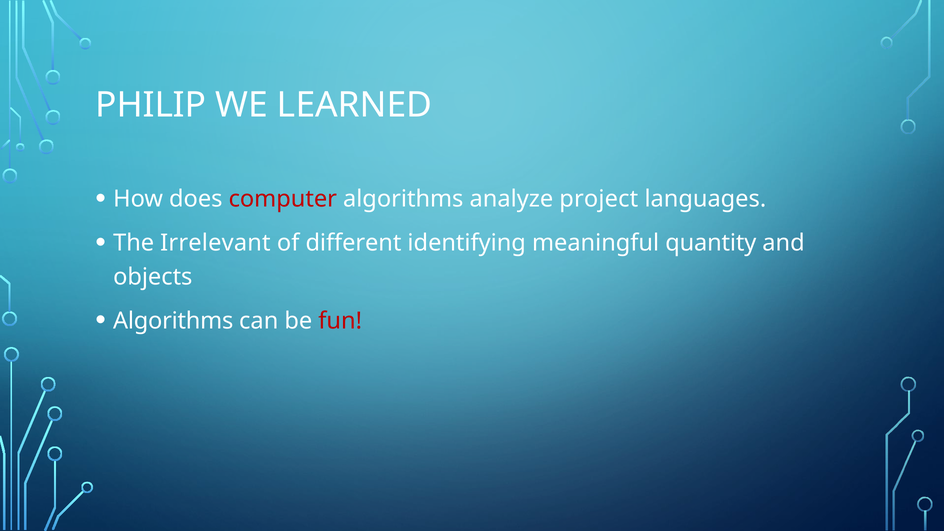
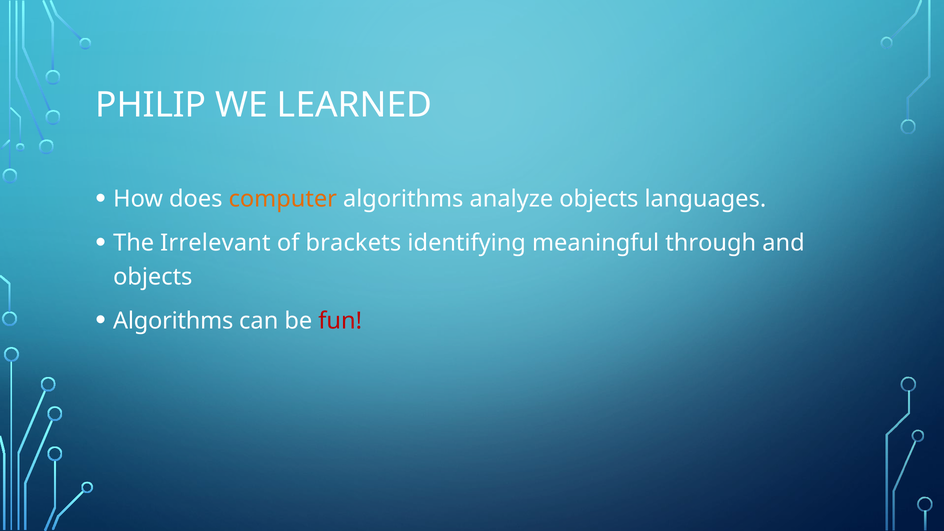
computer colour: red -> orange
analyze project: project -> objects
different: different -> brackets
quantity: quantity -> through
